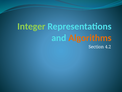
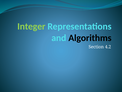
Algorithms colour: orange -> black
